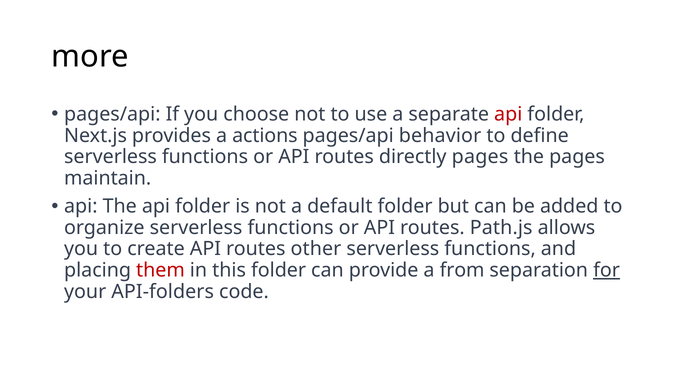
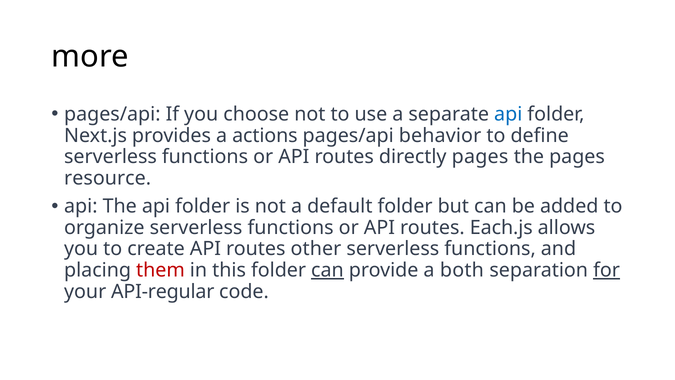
api at (508, 114) colour: red -> blue
maintain: maintain -> resource
Path.js: Path.js -> Each.js
can at (327, 270) underline: none -> present
from: from -> both
API-folders: API-folders -> API-regular
